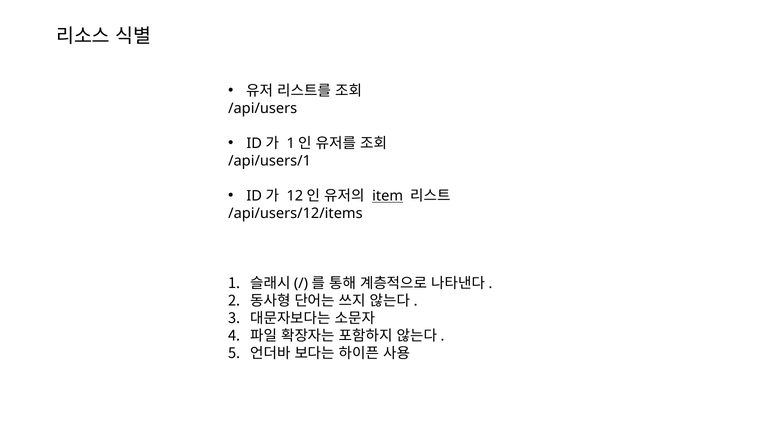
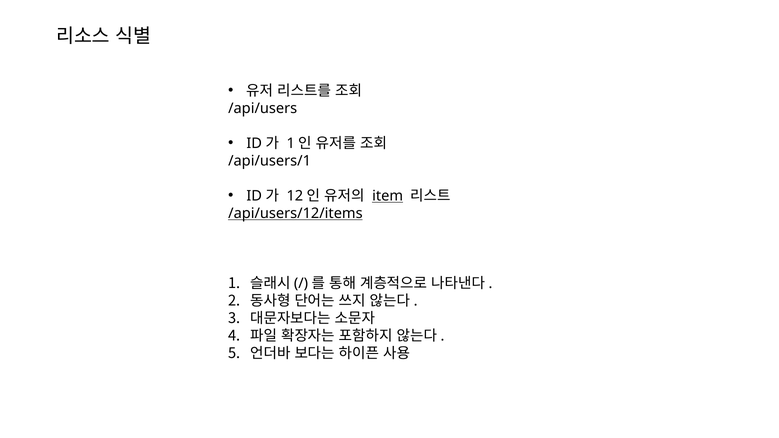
/api/users/12/items underline: none -> present
